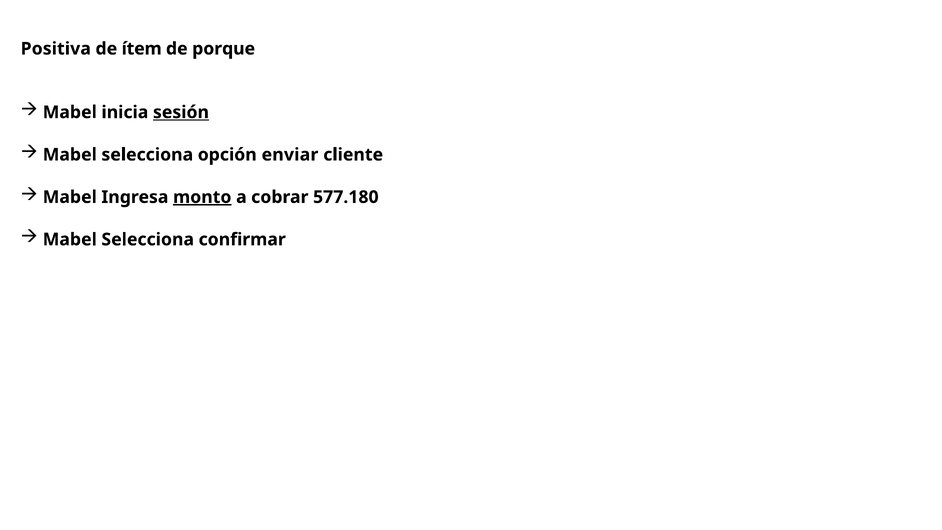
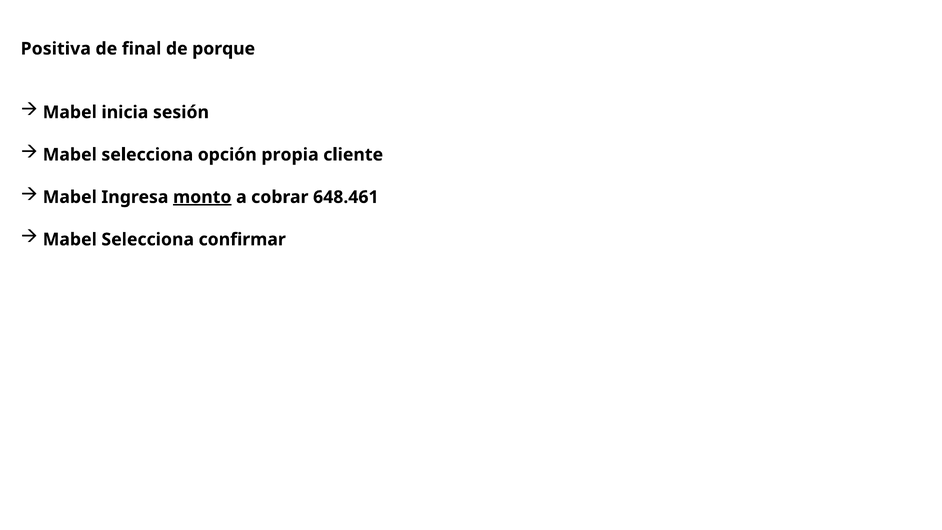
ítem: ítem -> final
sesión underline: present -> none
enviar: enviar -> propia
577.180: 577.180 -> 648.461
